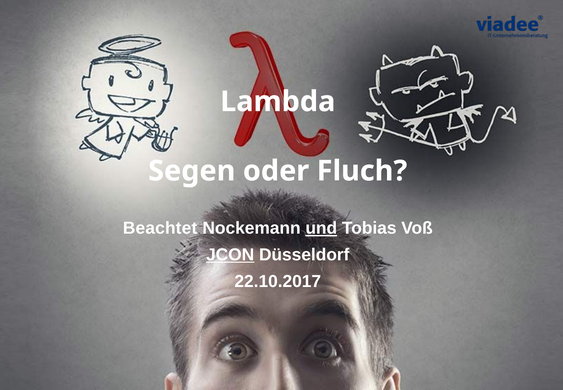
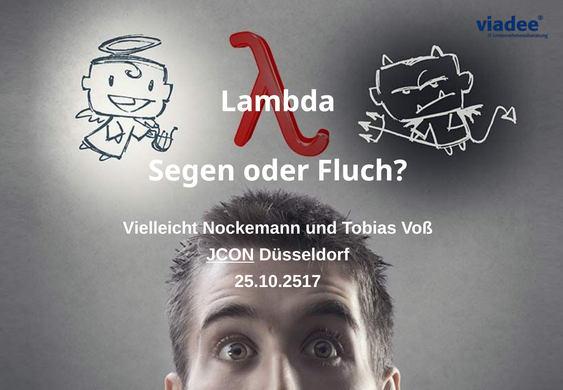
Beachtet: Beachtet -> Vielleicht
und underline: present -> none
22.10.2017: 22.10.2017 -> 25.10.2517
